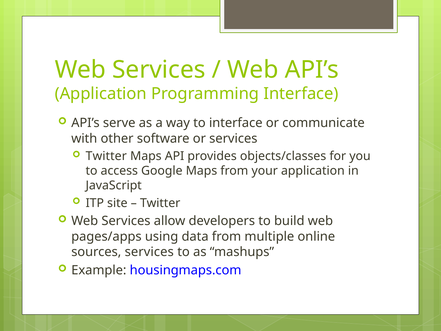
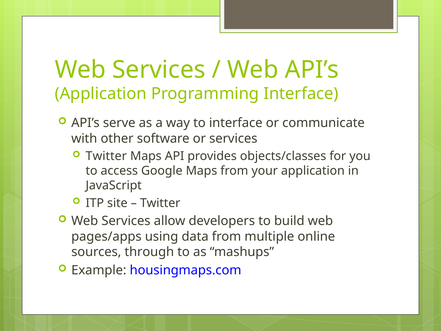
sources services: services -> through
